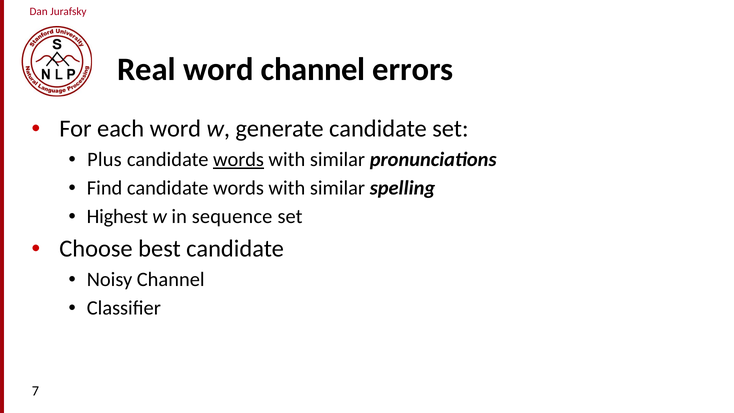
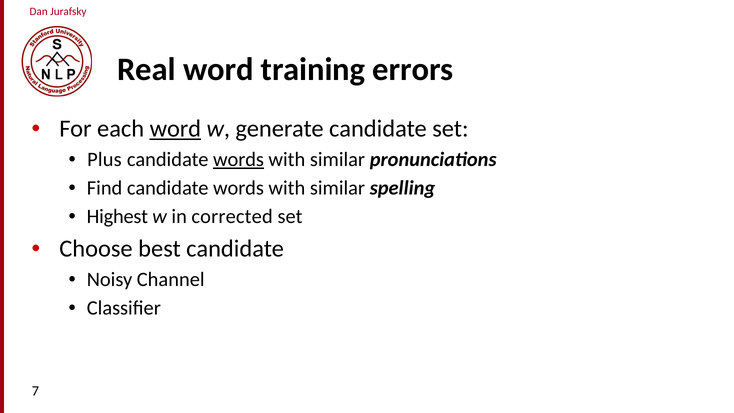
word channel: channel -> training
word at (175, 129) underline: none -> present
sequence: sequence -> corrected
